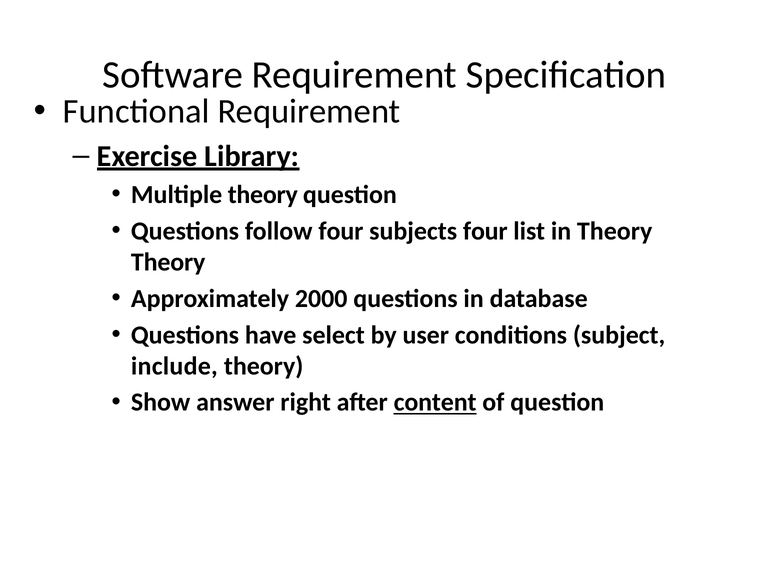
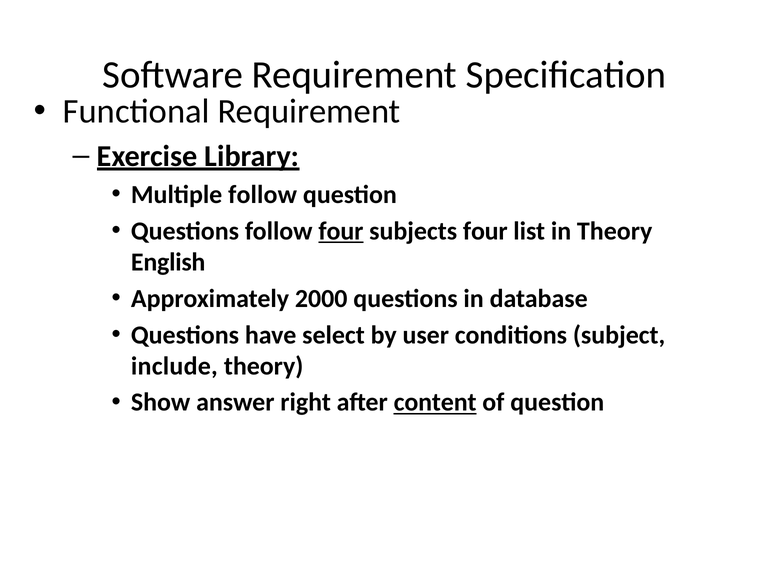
Multiple theory: theory -> follow
four at (341, 231) underline: none -> present
Theory at (168, 262): Theory -> English
